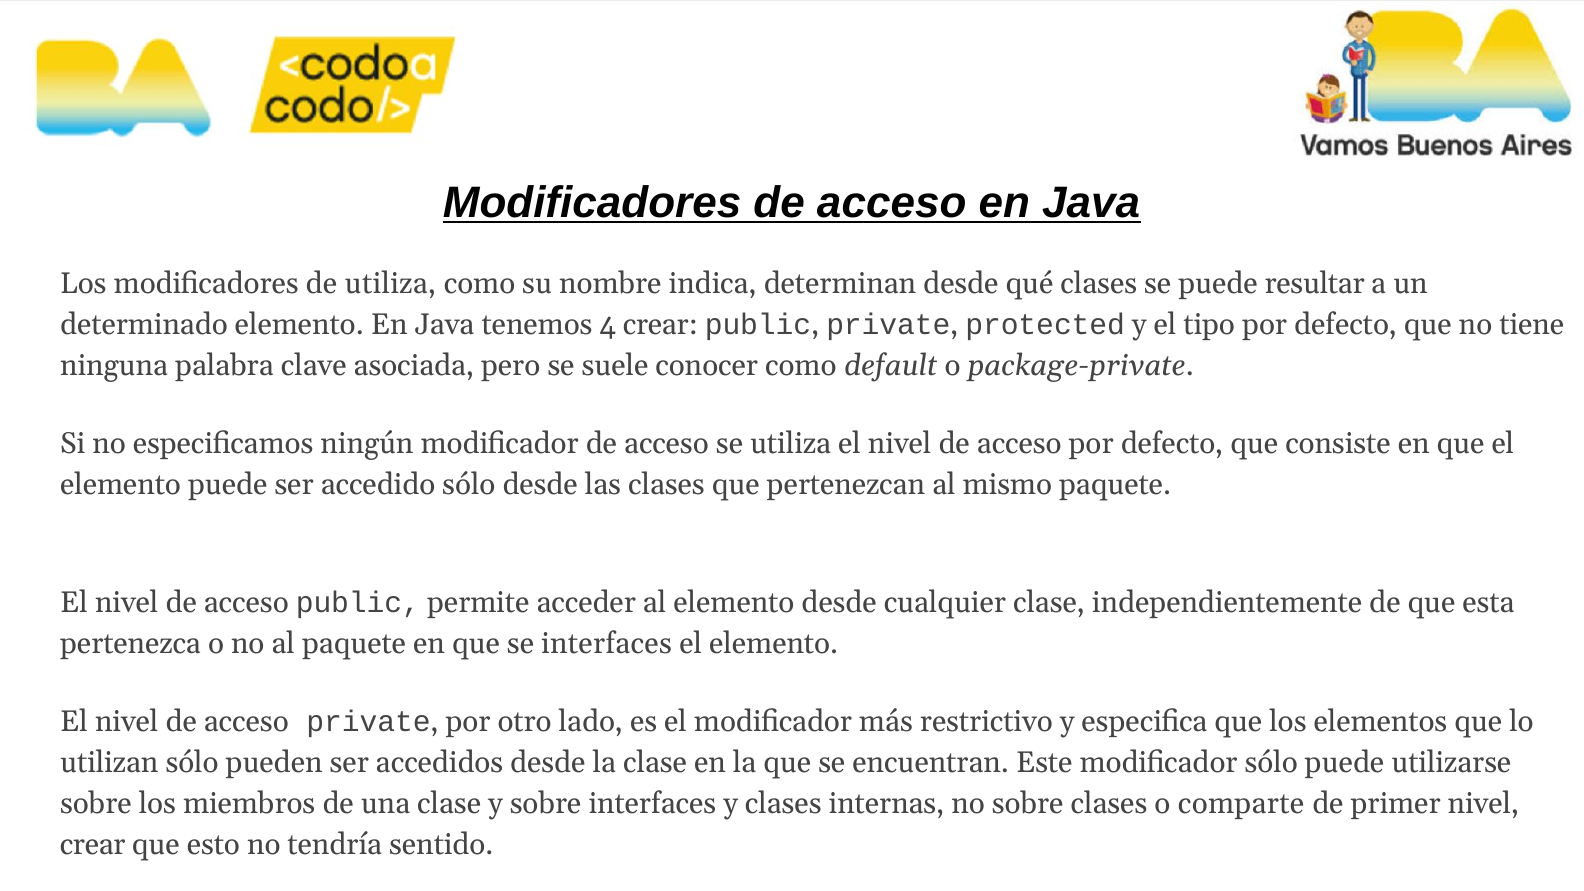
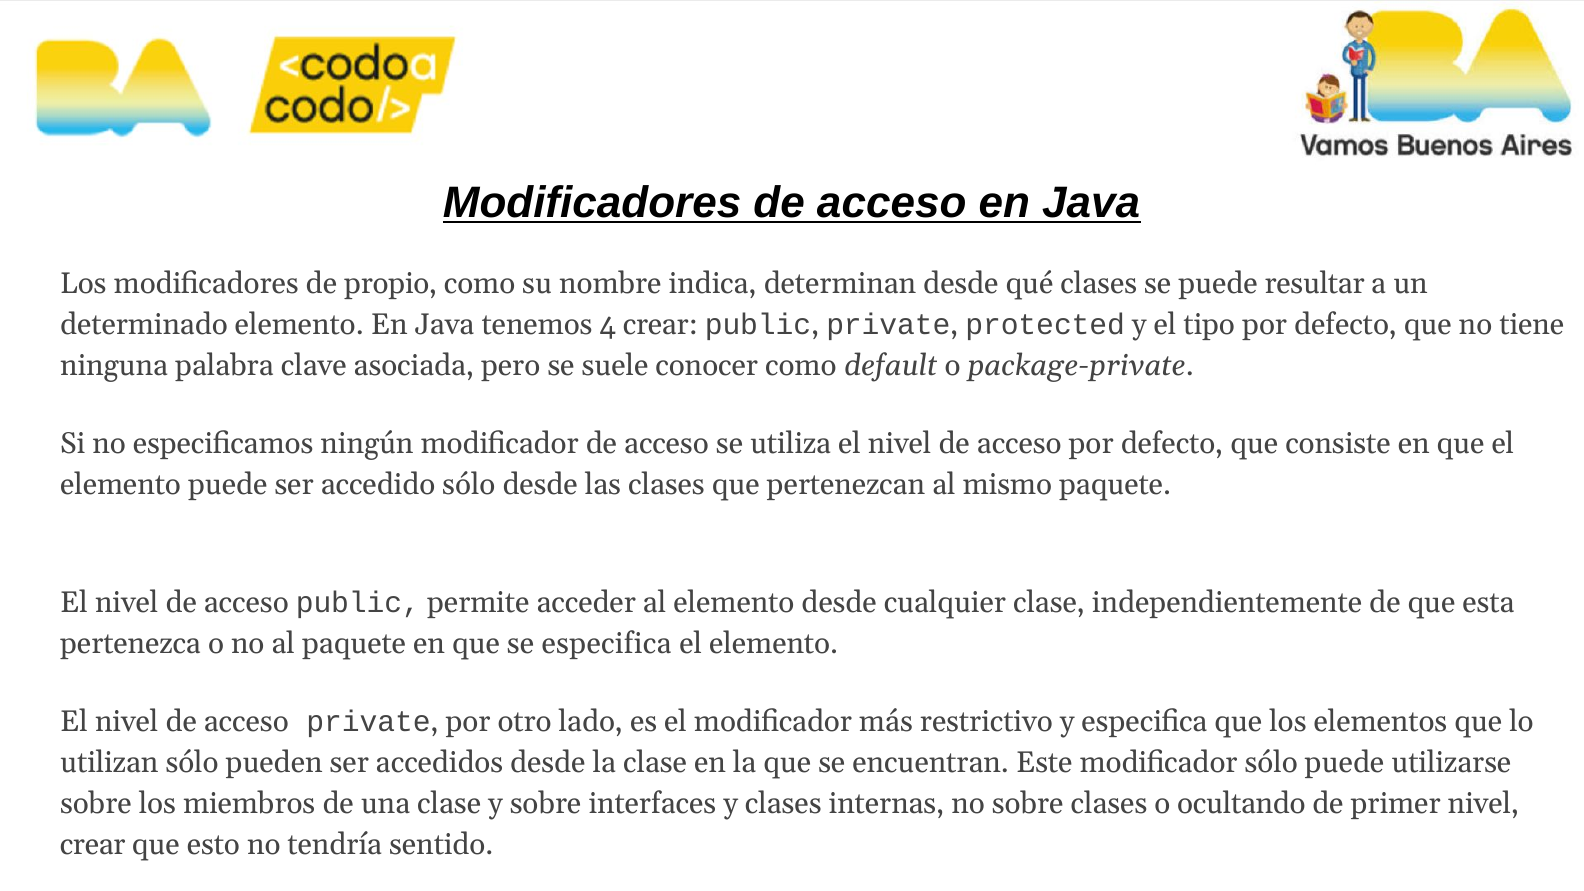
de utiliza: utiliza -> propio
se interfaces: interfaces -> especifica
comparte: comparte -> ocultando
